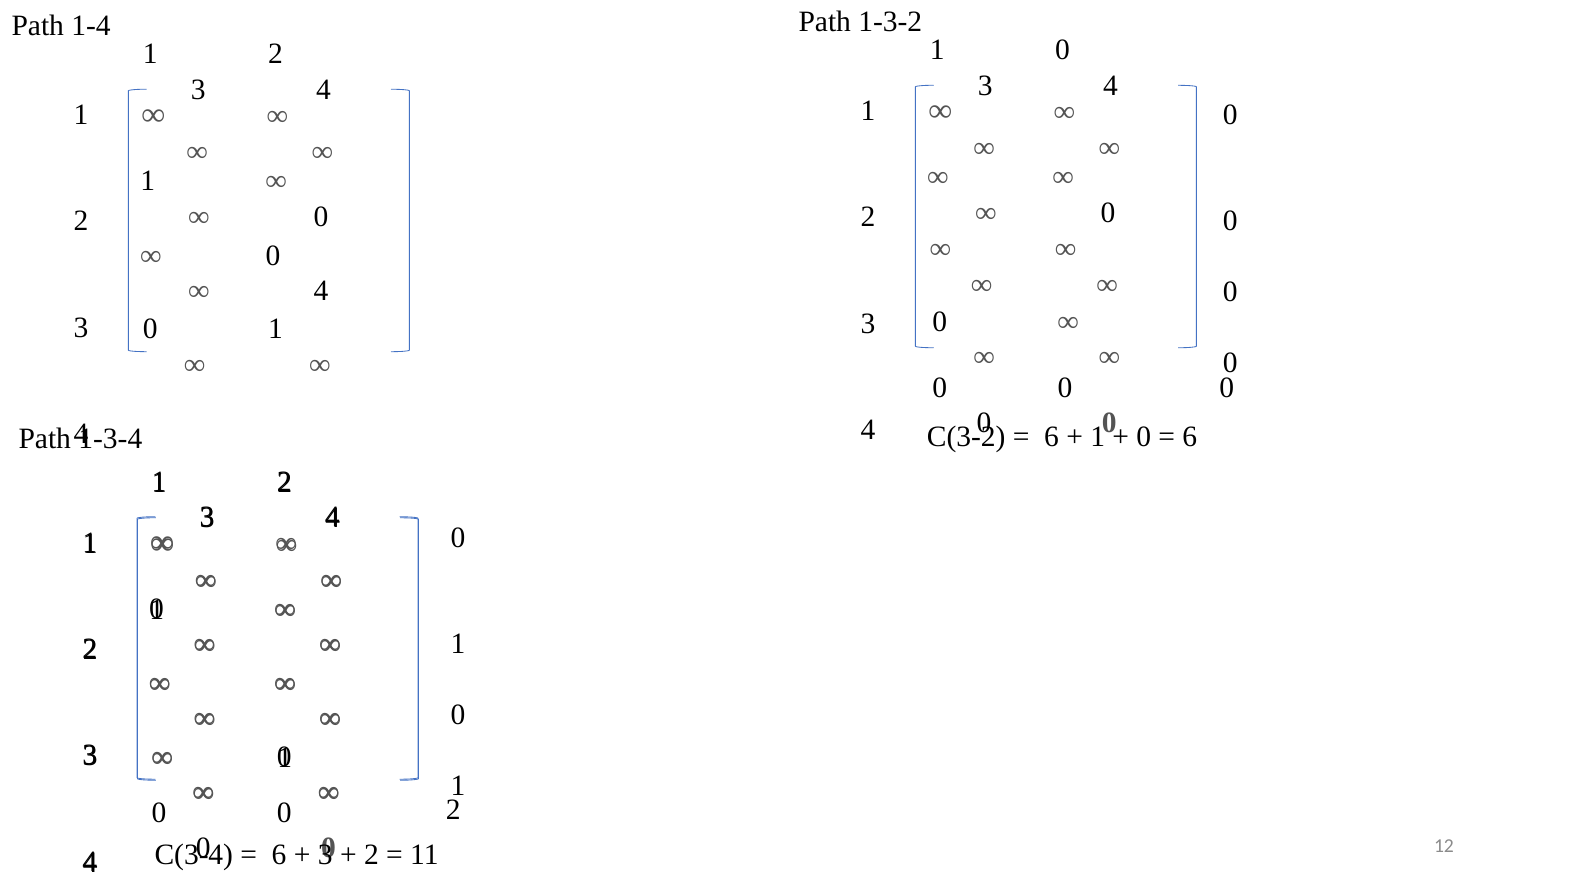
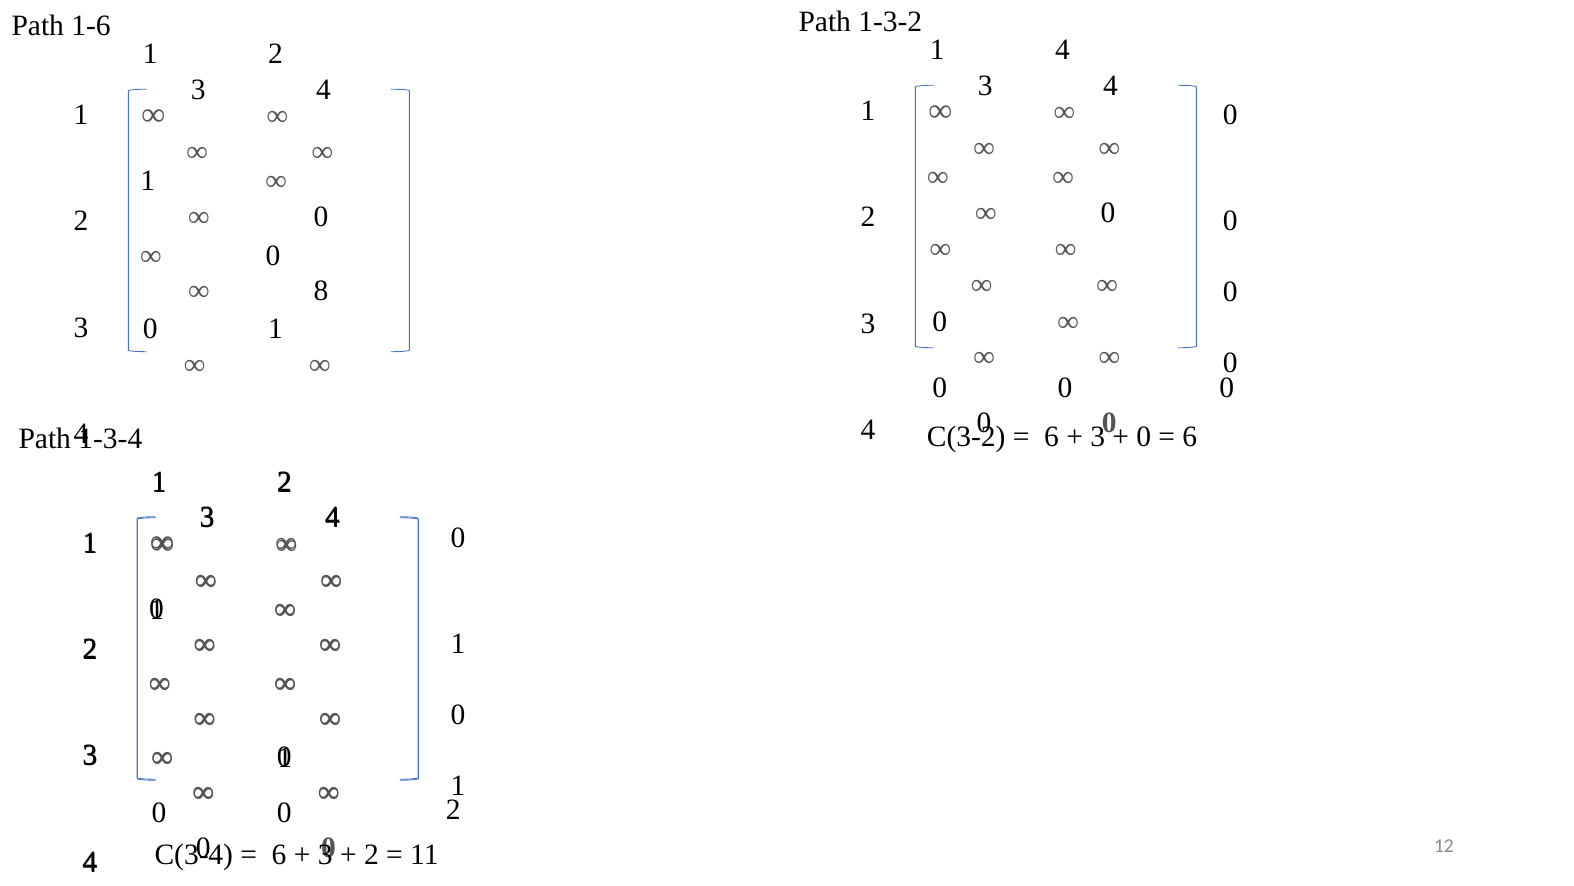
1-4: 1-4 -> 1-6
0 at (1063, 50): 0 -> 4
4 at (321, 290): 4 -> 8
1 at (1098, 437): 1 -> 3
